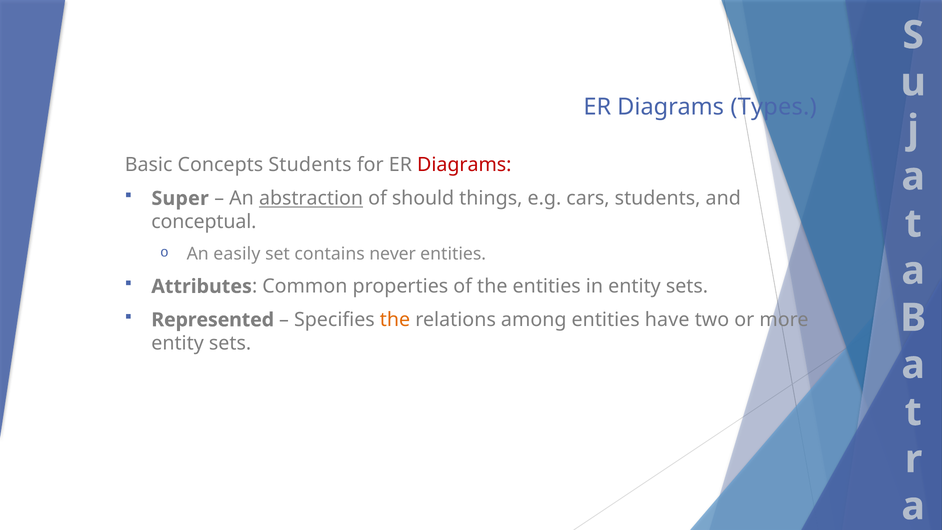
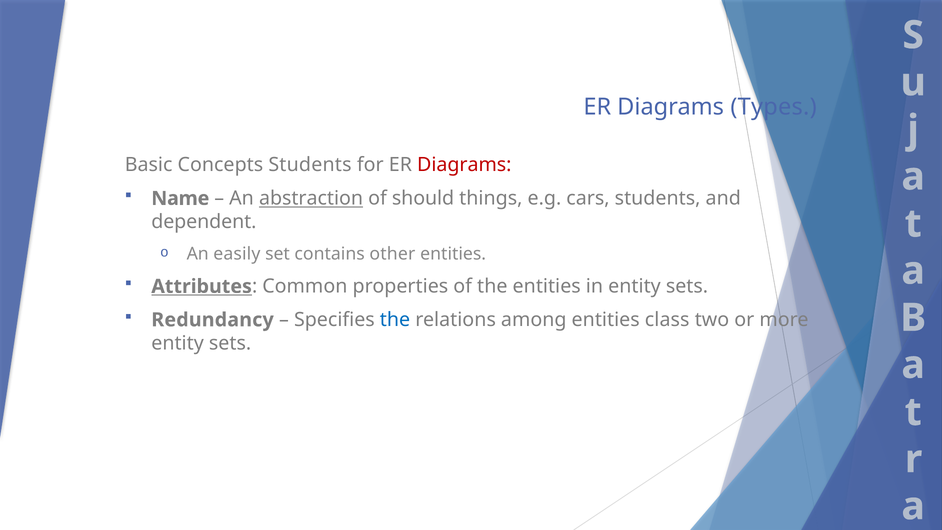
Super: Super -> Name
conceptual: conceptual -> dependent
never: never -> other
Attributes underline: none -> present
Represented: Represented -> Redundancy
the at (395, 320) colour: orange -> blue
have: have -> class
